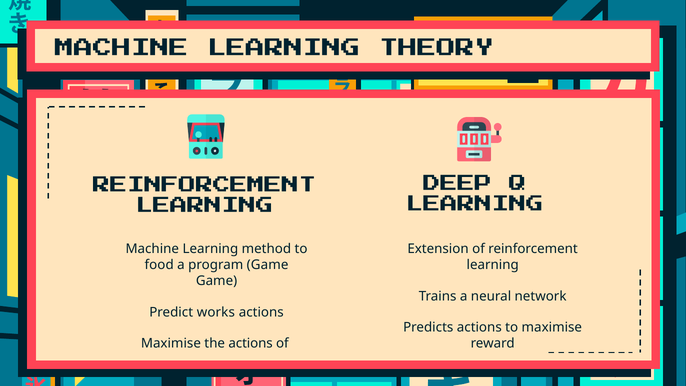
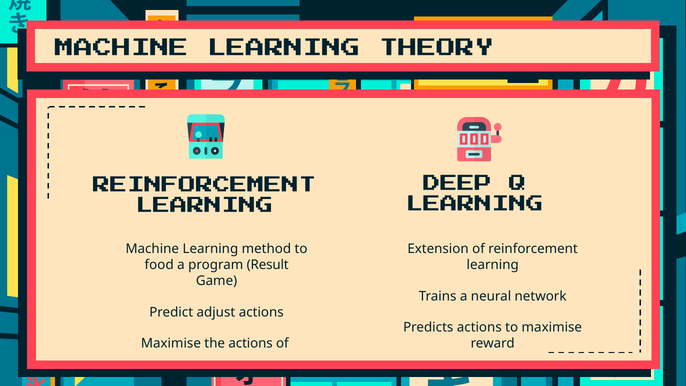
program Game: Game -> Result
works: works -> adjust
